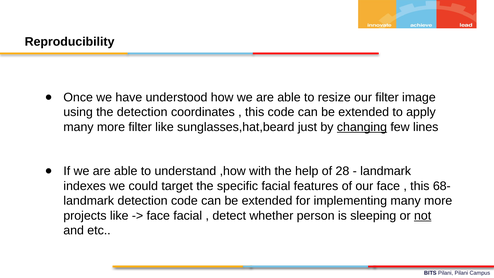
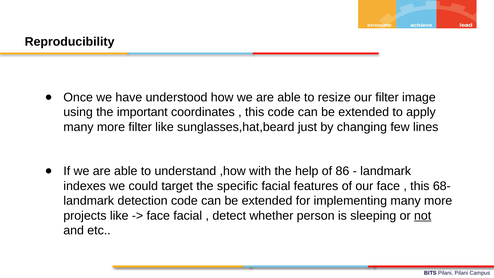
the detection: detection -> important
changing underline: present -> none
28: 28 -> 86
